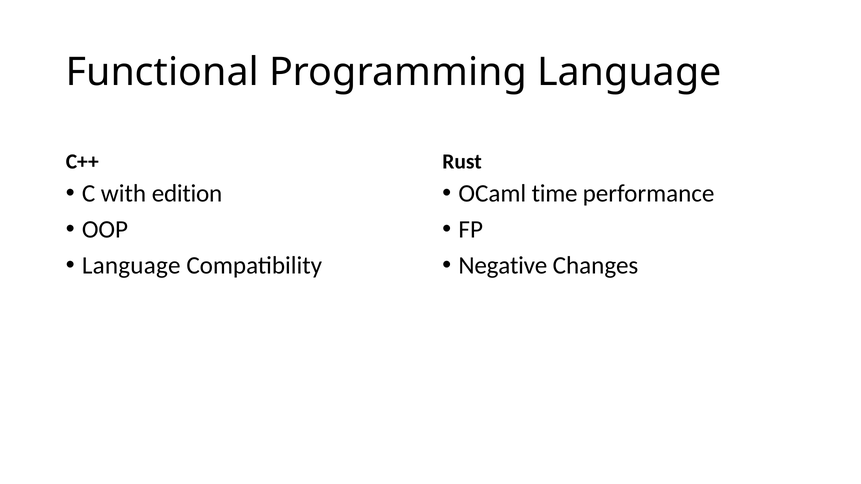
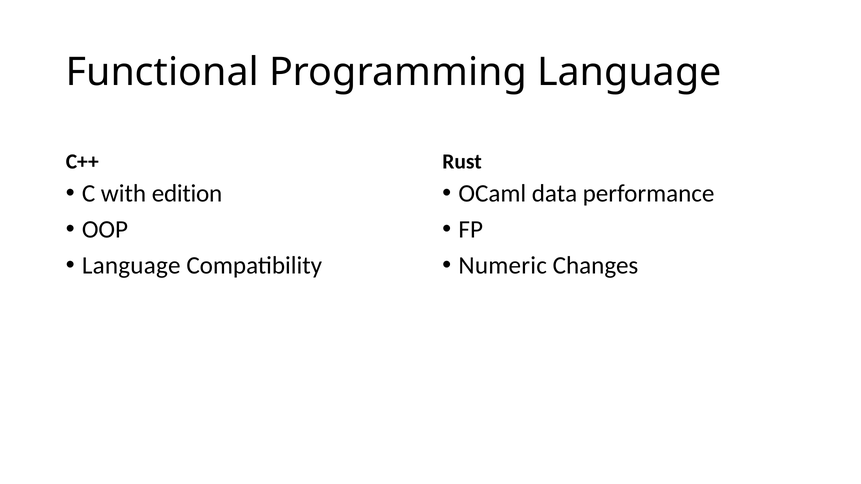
time: time -> data
Negative: Negative -> Numeric
